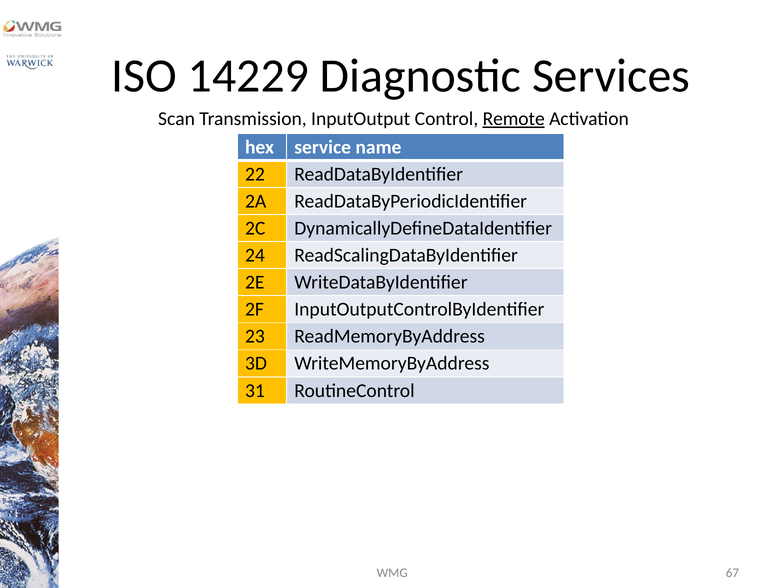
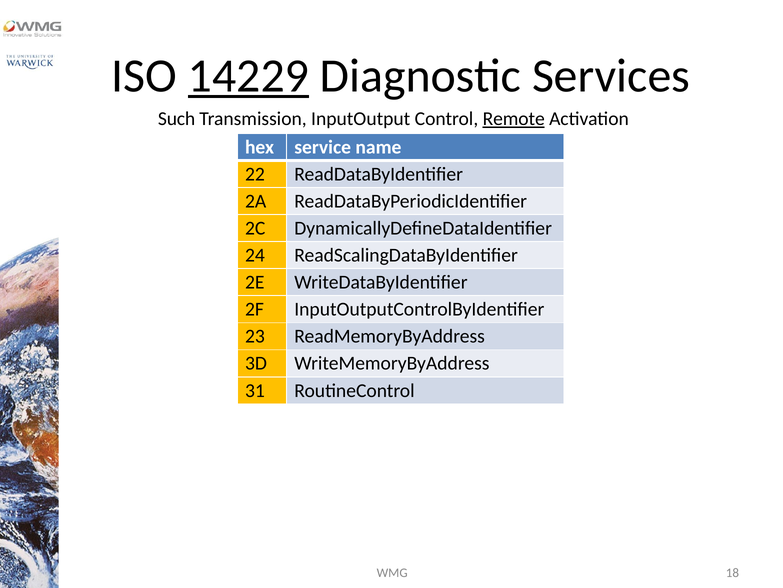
14229 underline: none -> present
Scan: Scan -> Such
67: 67 -> 18
